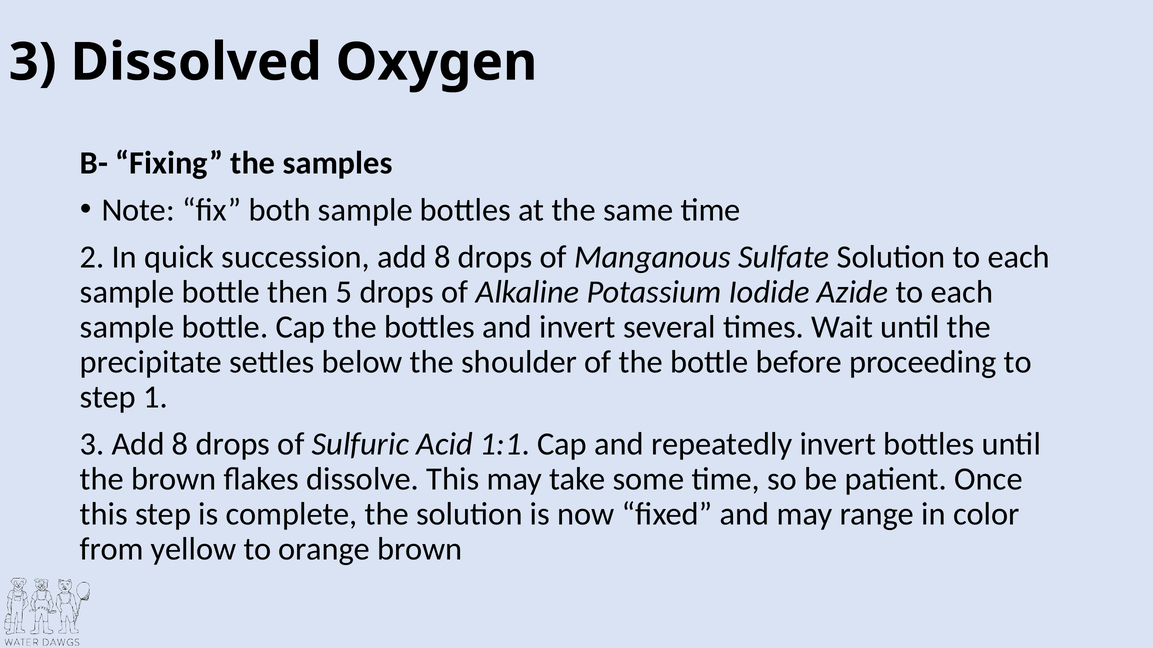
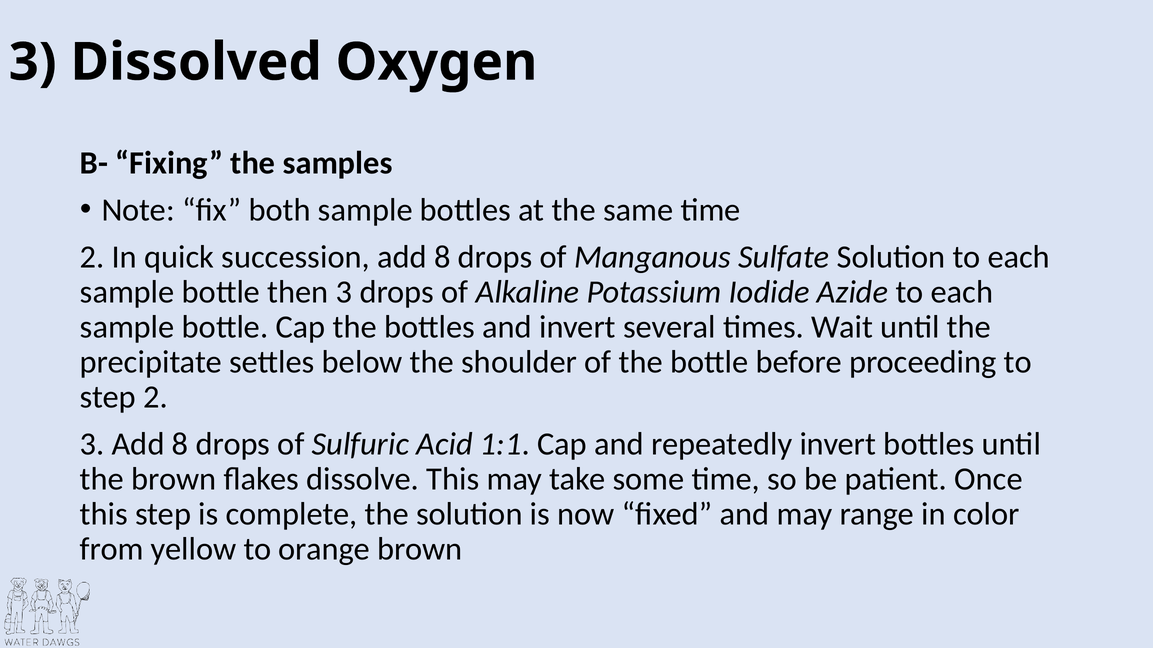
then 5: 5 -> 3
step 1: 1 -> 2
